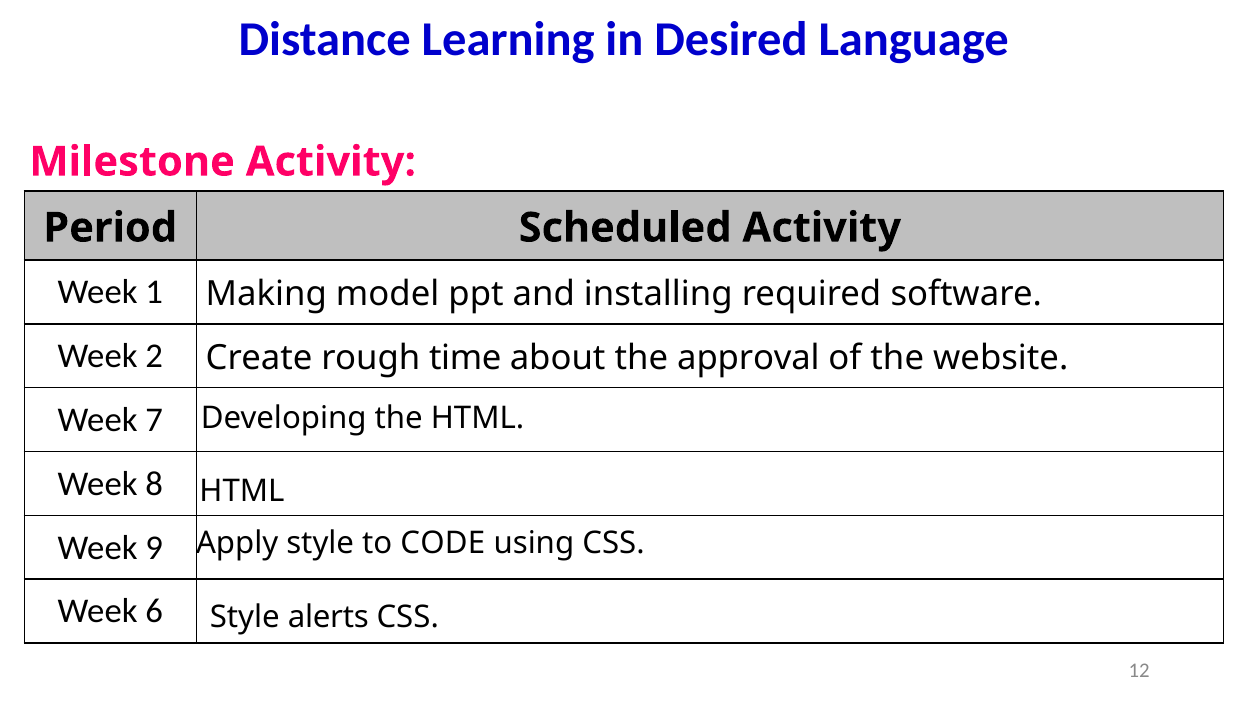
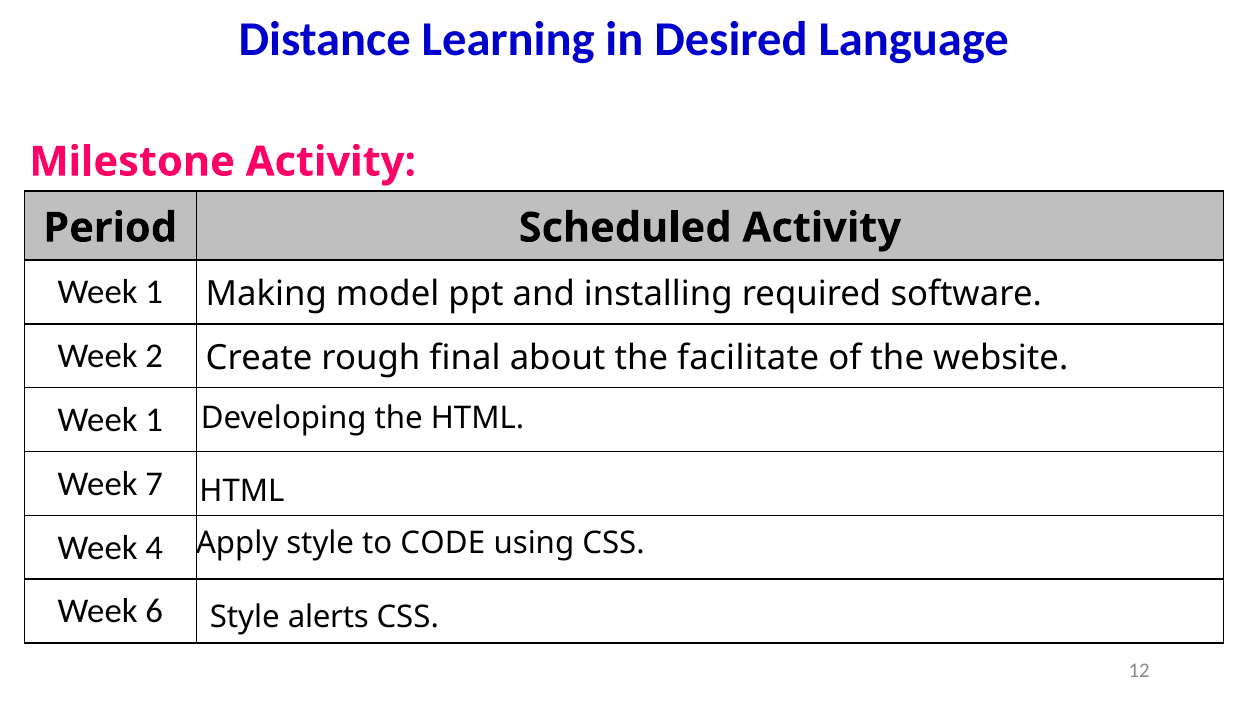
time: time -> final
approval: approval -> facilitate
7 at (154, 420): 7 -> 1
8: 8 -> 7
9: 9 -> 4
